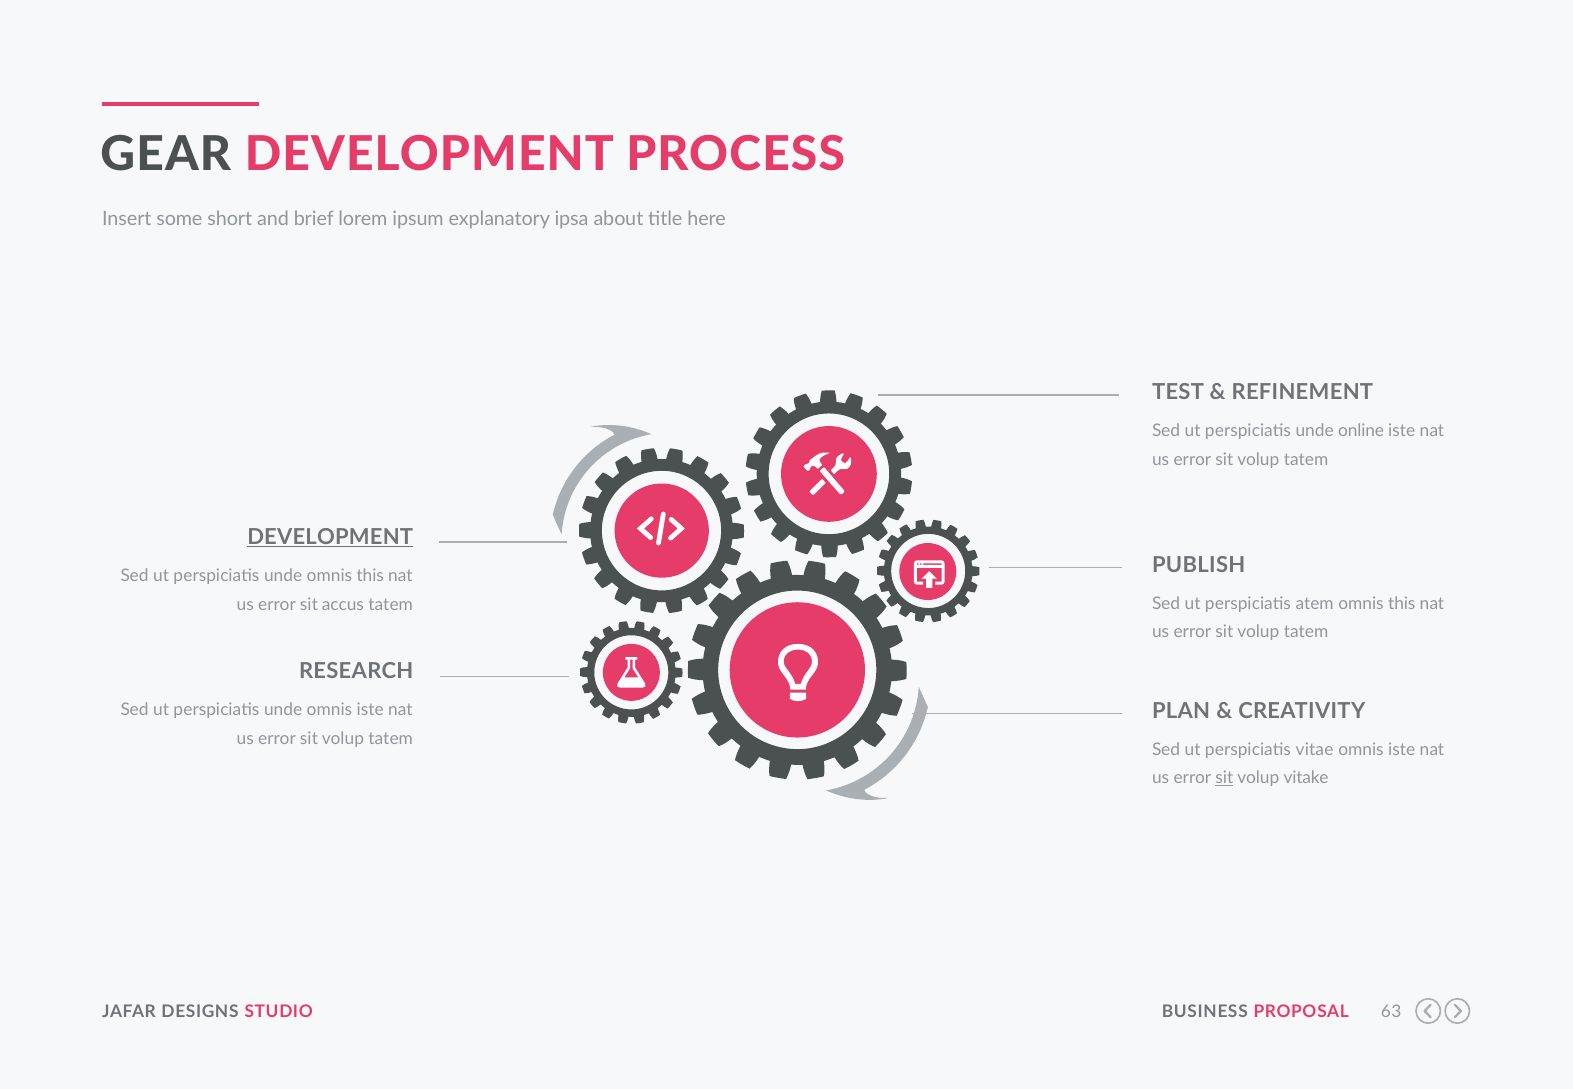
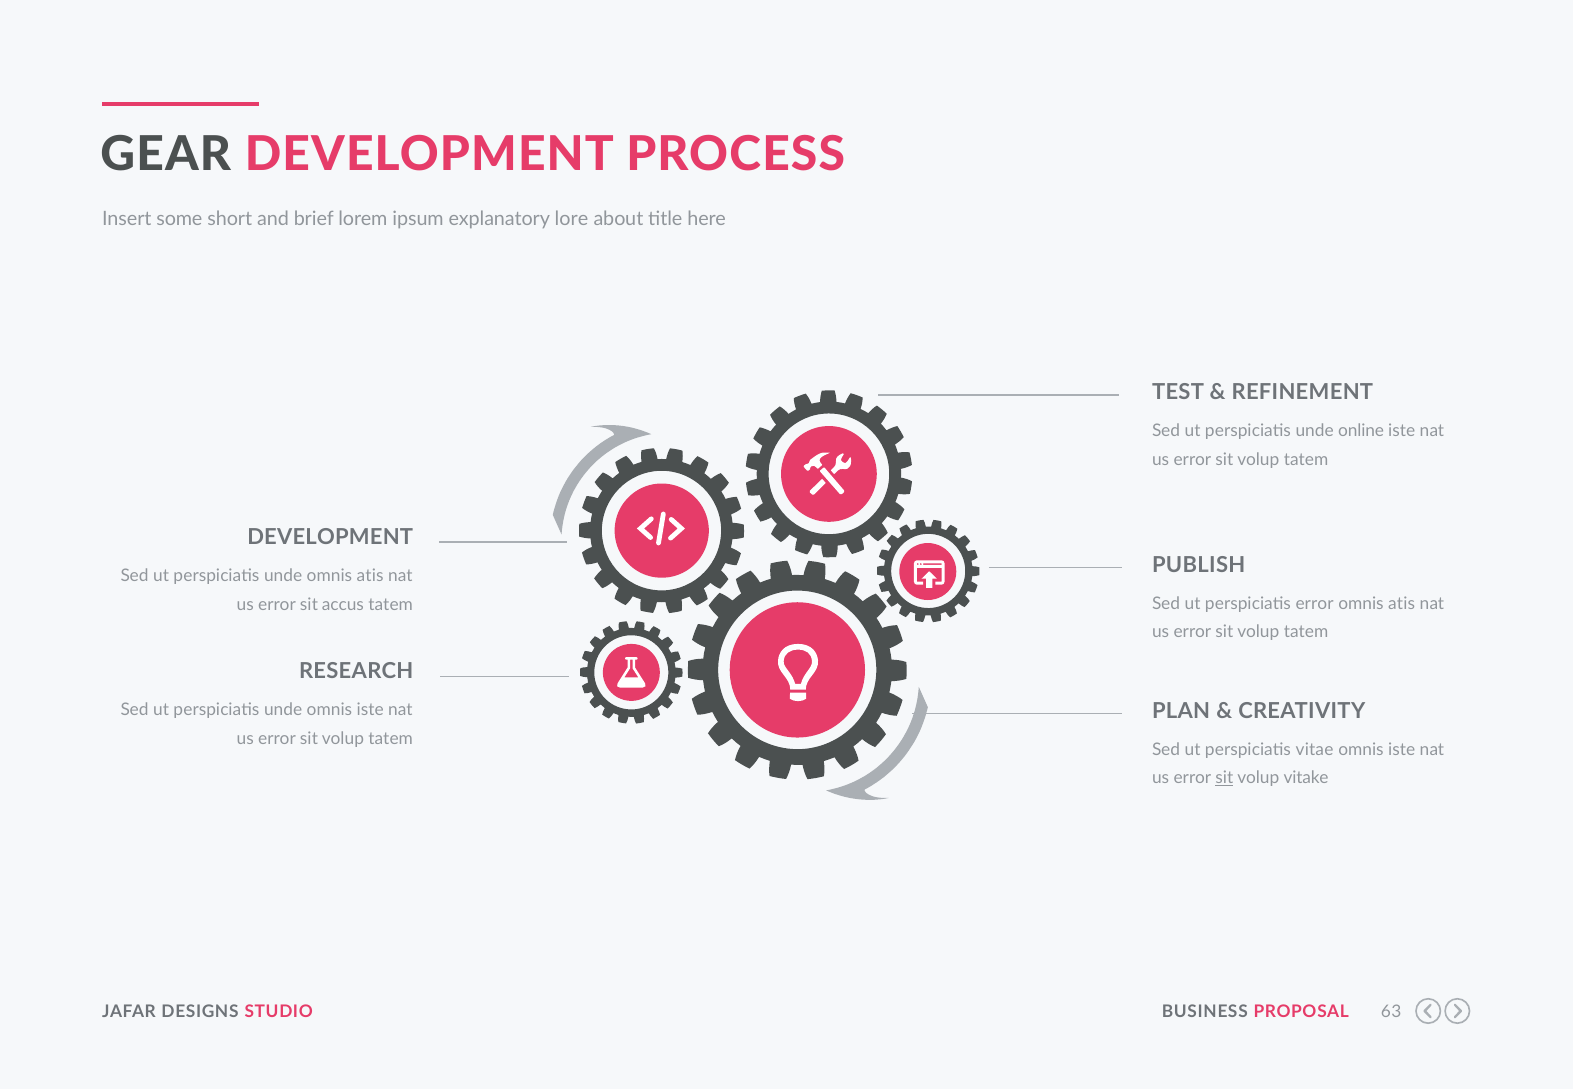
ipsa: ipsa -> lore
DEVELOPMENT at (330, 537) underline: present -> none
unde omnis this: this -> atis
perspiciatis atem: atem -> error
this at (1402, 604): this -> atis
